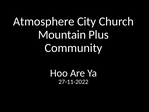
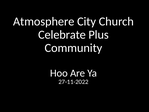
Mountain: Mountain -> Celebrate
